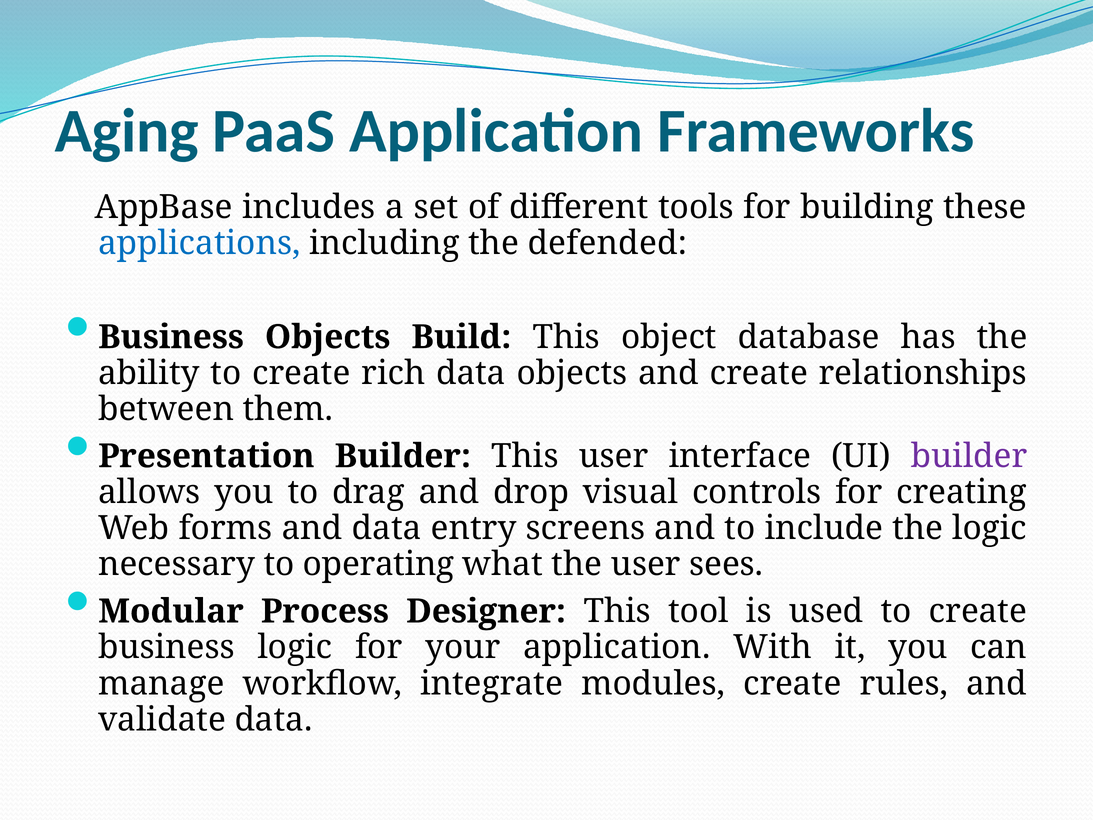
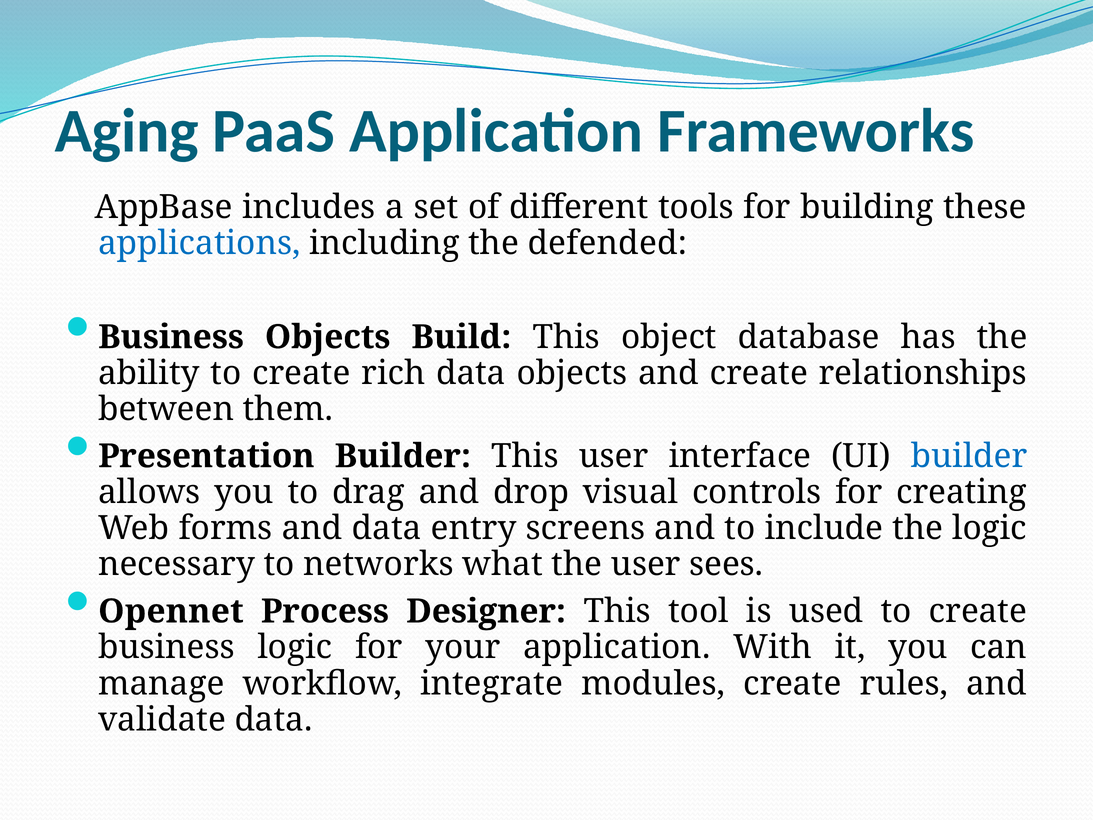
builder at (969, 456) colour: purple -> blue
operating: operating -> networks
Modular: Modular -> Opennet
